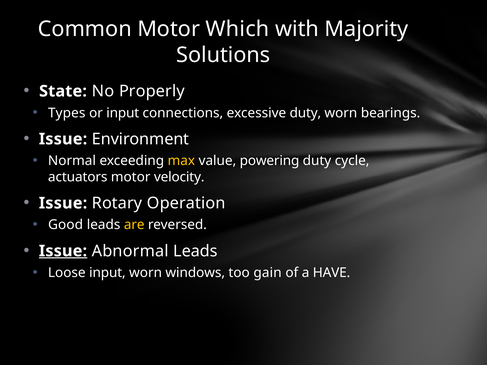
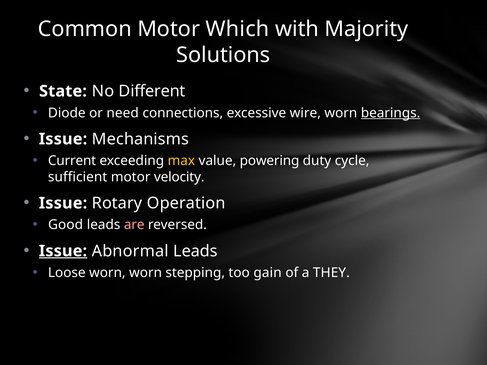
Properly: Properly -> Different
Types: Types -> Diode
or input: input -> need
excessive duty: duty -> wire
bearings underline: none -> present
Environment: Environment -> Mechanisms
Normal: Normal -> Current
actuators: actuators -> sufficient
are colour: yellow -> pink
Loose input: input -> worn
windows: windows -> stepping
HAVE: HAVE -> THEY
